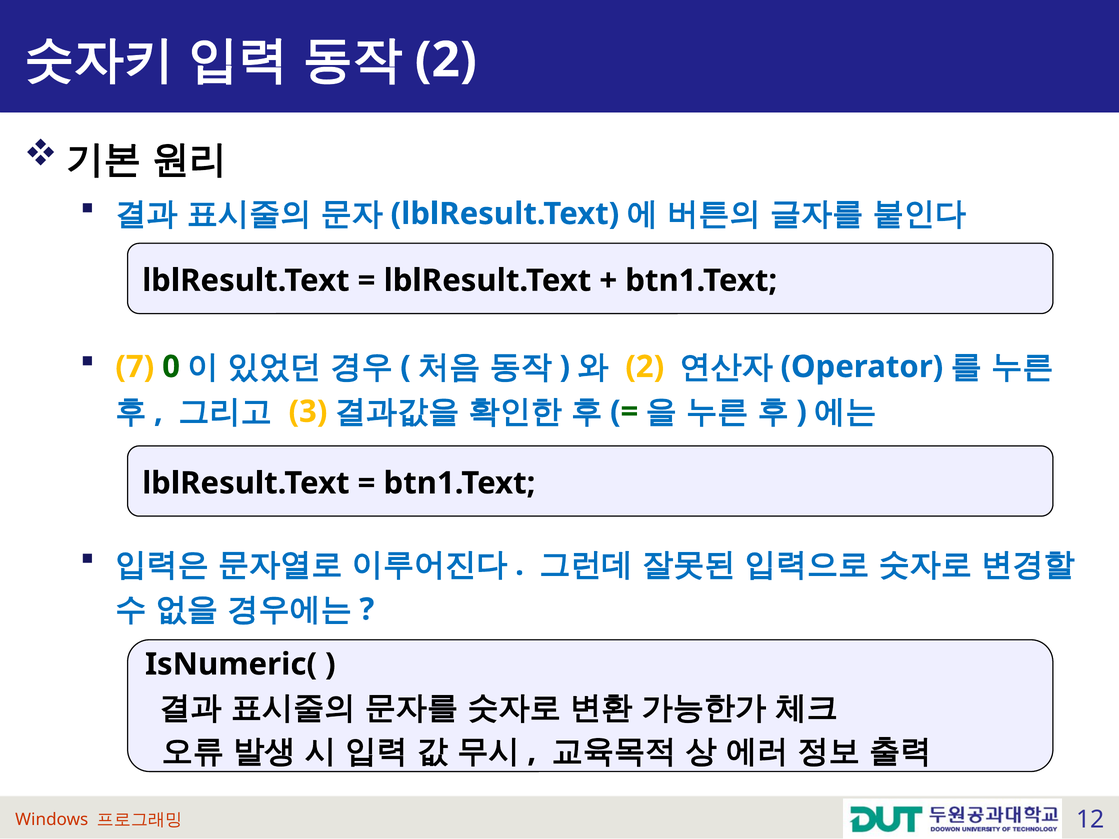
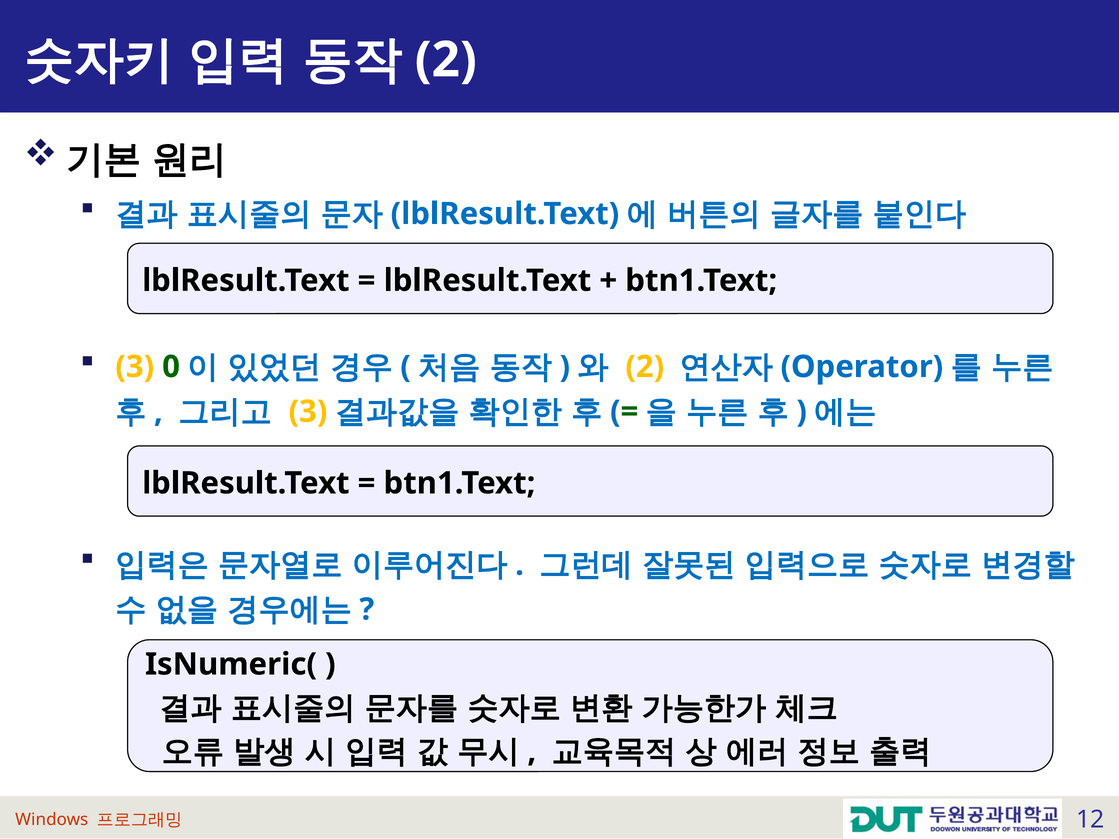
7 at (135, 367): 7 -> 3
